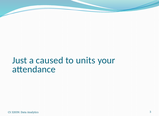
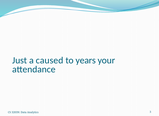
units: units -> years
